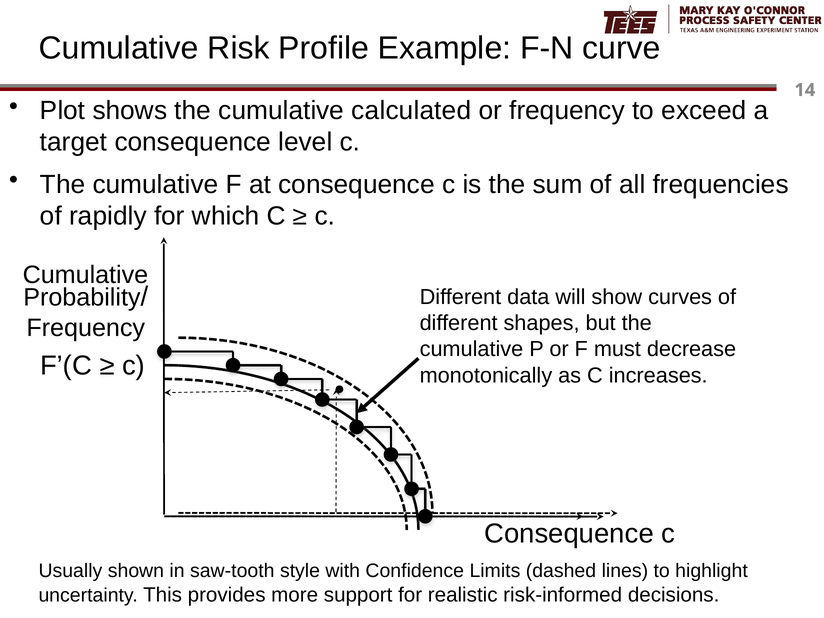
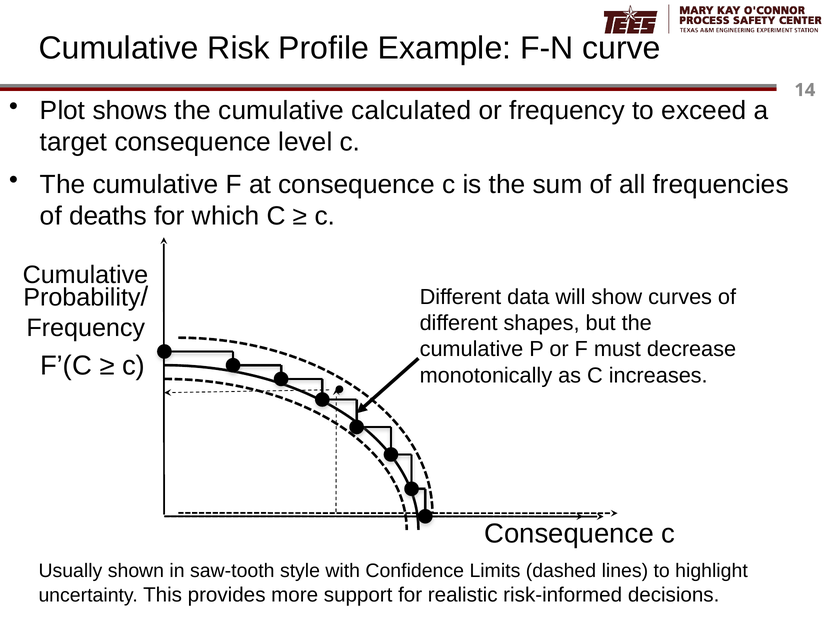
rapidly: rapidly -> deaths
